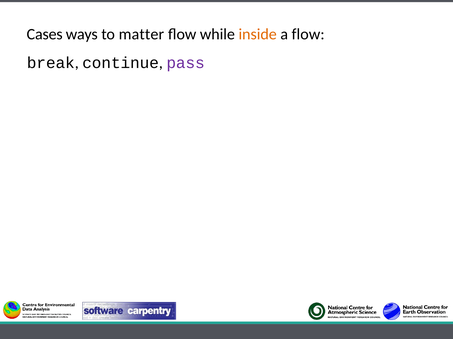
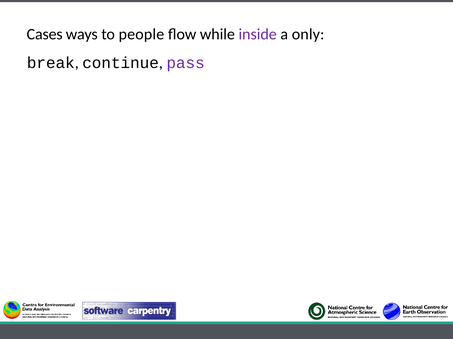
matter: matter -> people
inside colour: orange -> purple
a flow: flow -> only
